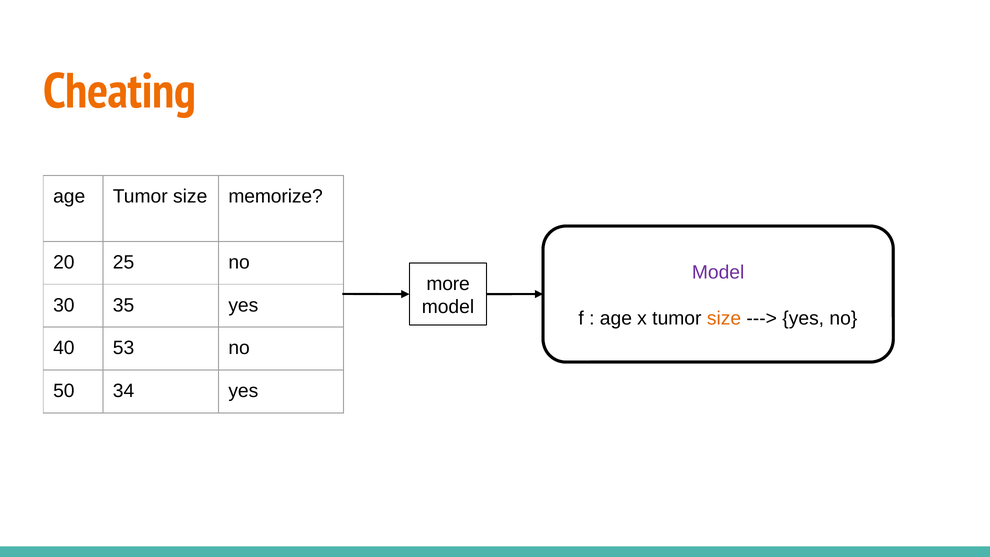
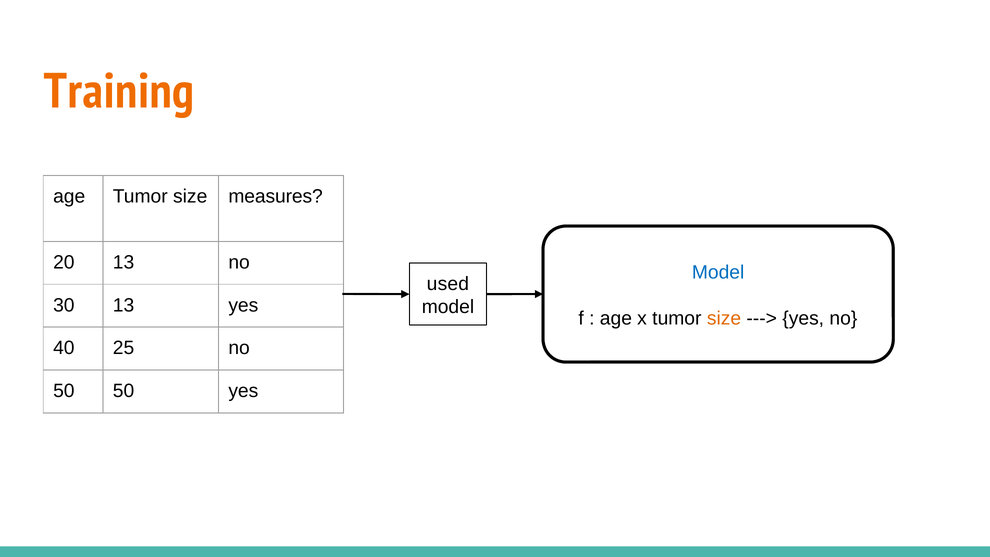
Cheating: Cheating -> Training
memorize: memorize -> measures
20 25: 25 -> 13
Model at (718, 272) colour: purple -> blue
more: more -> used
30 35: 35 -> 13
53: 53 -> 25
50 34: 34 -> 50
